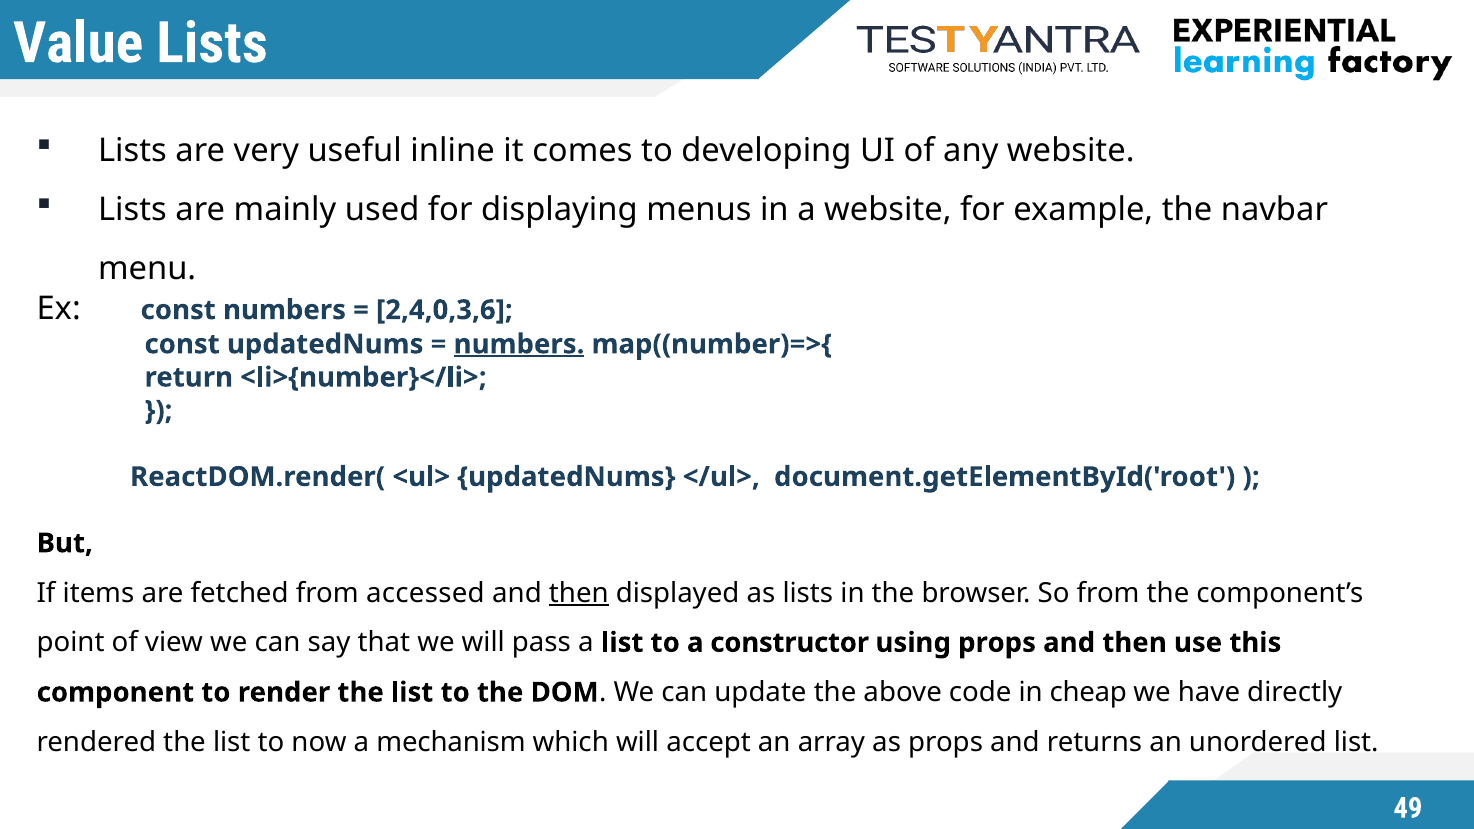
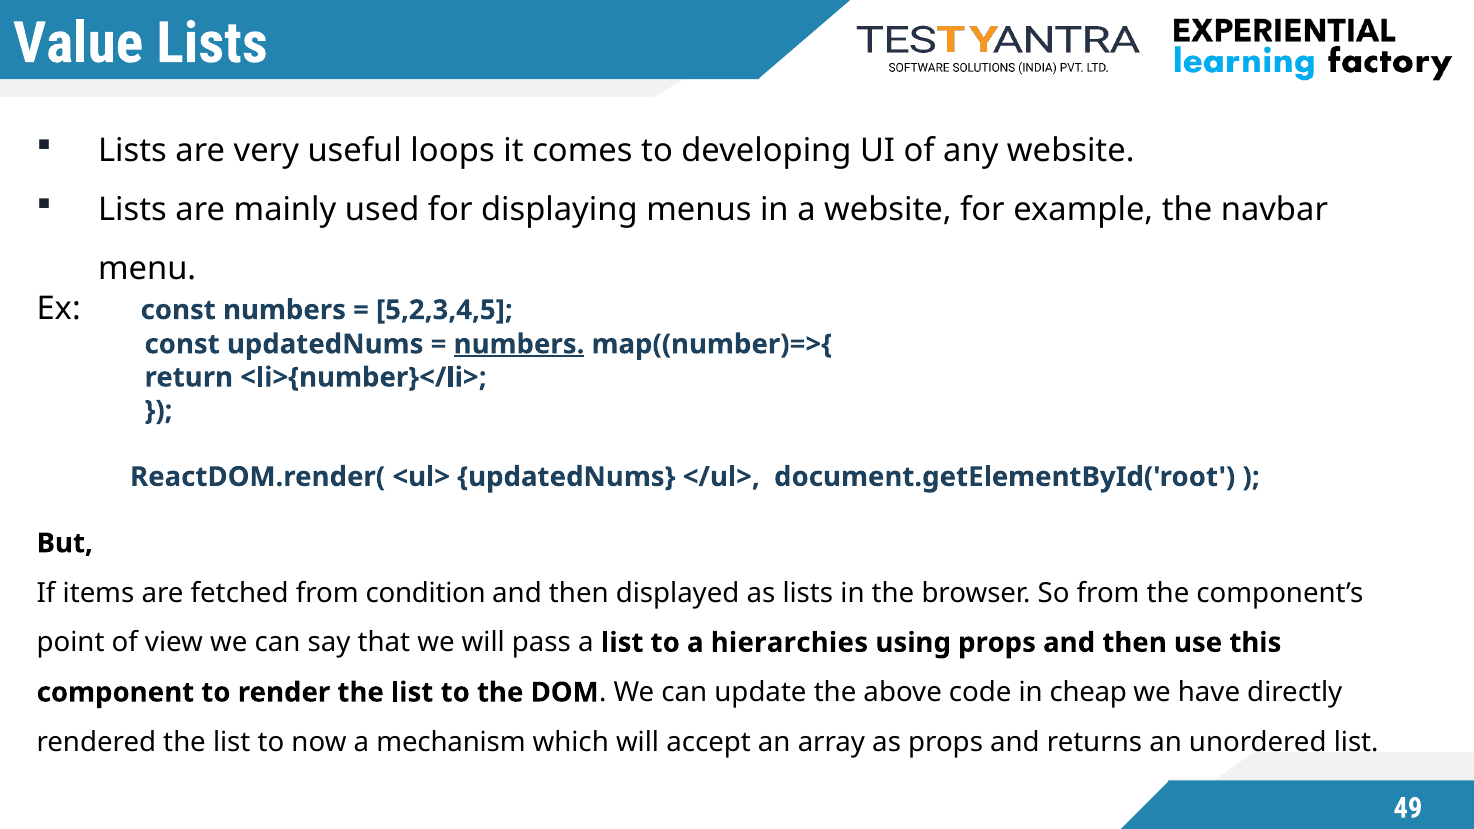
inline: inline -> loops
2,4,0,3,6: 2,4,0,3,6 -> 5,2,3,4,5
accessed: accessed -> condition
then at (579, 593) underline: present -> none
constructor: constructor -> hierarchies
